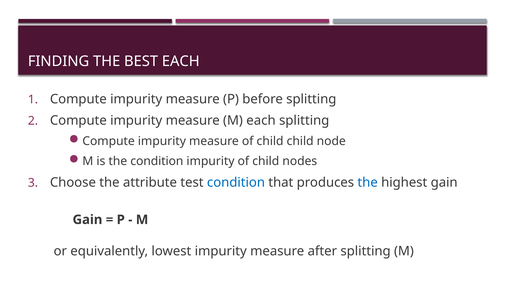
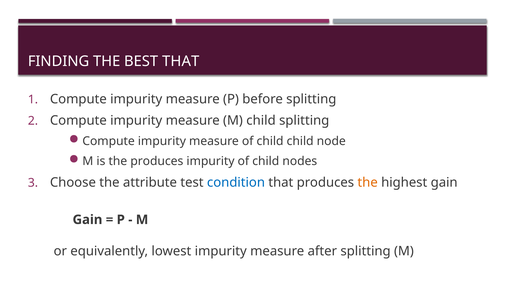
BEST EACH: EACH -> THAT
M each: each -> child
the condition: condition -> produces
the at (368, 182) colour: blue -> orange
